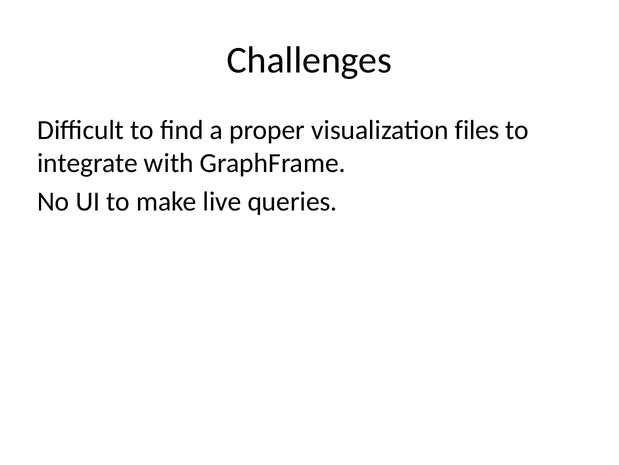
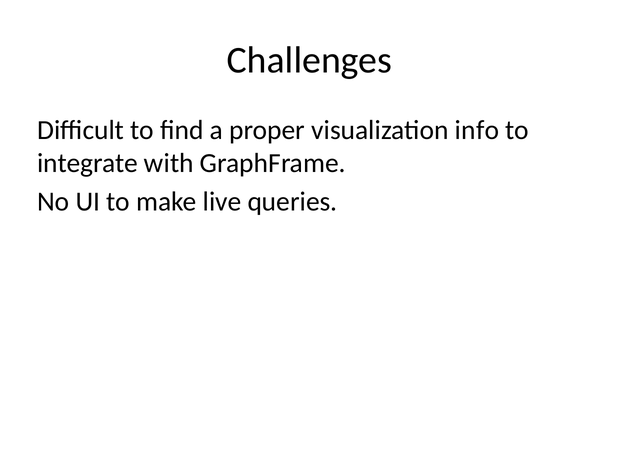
files: files -> info
